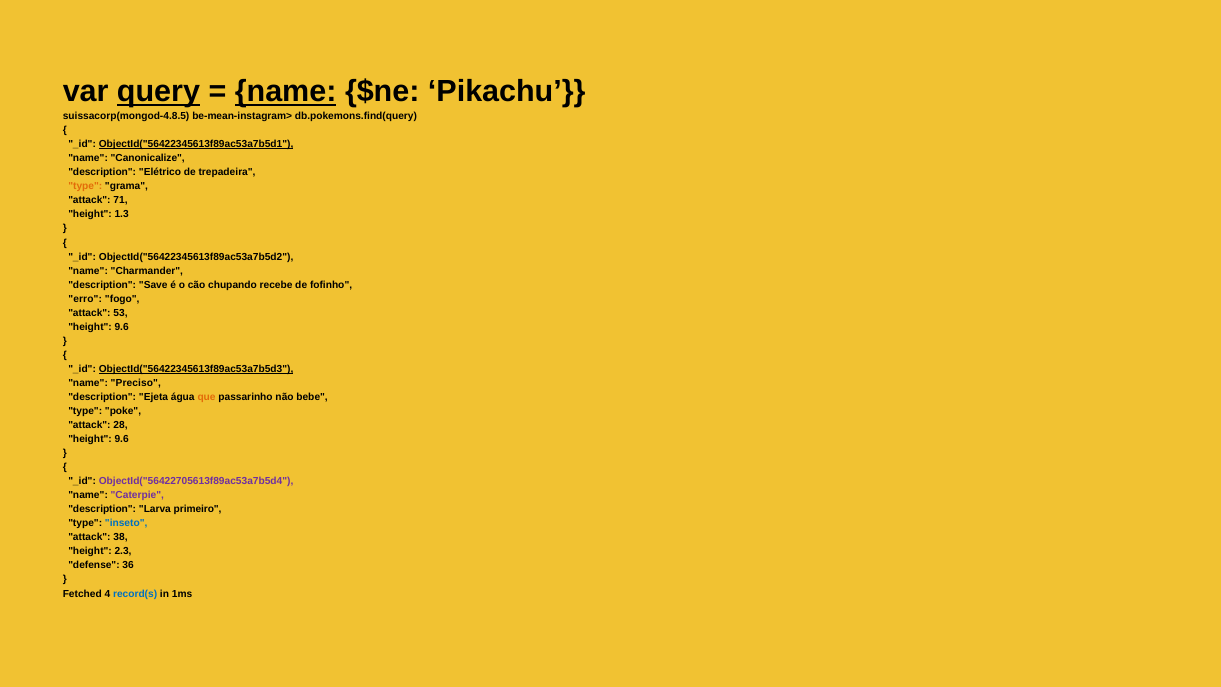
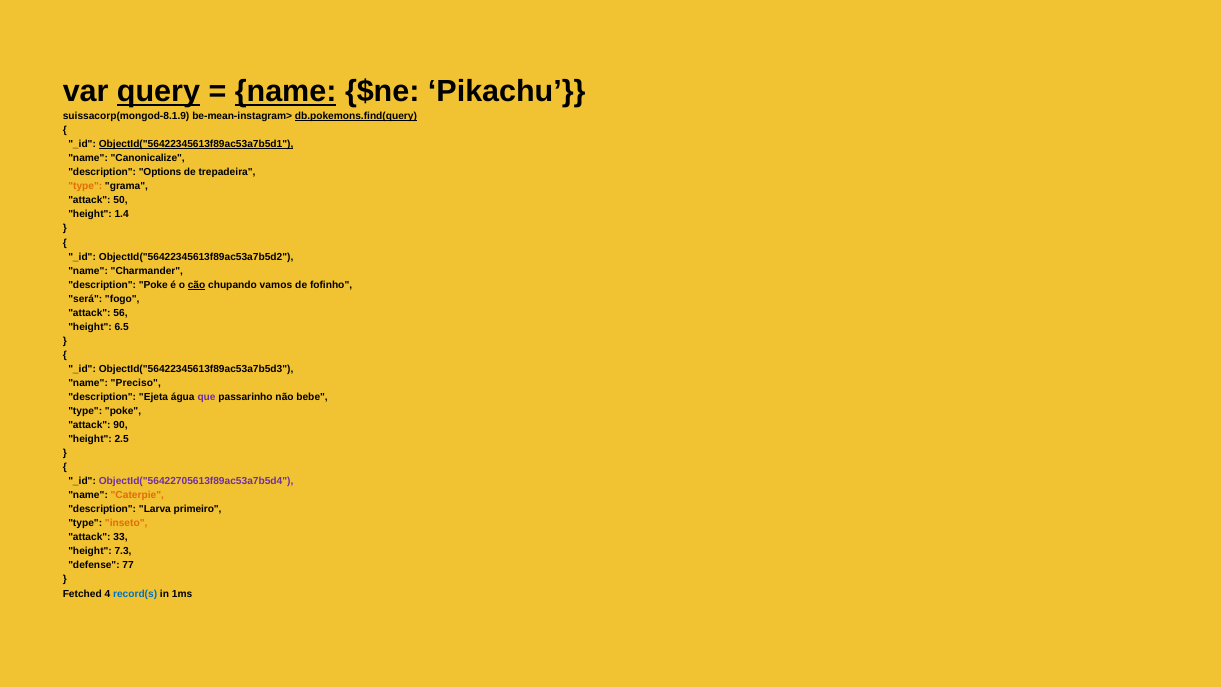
suissacorp(mongod-4.8.5: suissacorp(mongod-4.8.5 -> suissacorp(mongod-8.1.9
db.pokemons.find(query underline: none -> present
Elétrico: Elétrico -> Options
71: 71 -> 50
1.3: 1.3 -> 1.4
description Save: Save -> Poke
cão underline: none -> present
recebe: recebe -> vamos
erro: erro -> será
53: 53 -> 56
9.6 at (122, 327): 9.6 -> 6.5
ObjectId("56422345613f89ac53a7b5d3 underline: present -> none
que colour: orange -> purple
28: 28 -> 90
9.6 at (122, 439): 9.6 -> 2.5
Caterpie colour: purple -> orange
inseto colour: blue -> orange
38: 38 -> 33
2.3: 2.3 -> 7.3
36: 36 -> 77
